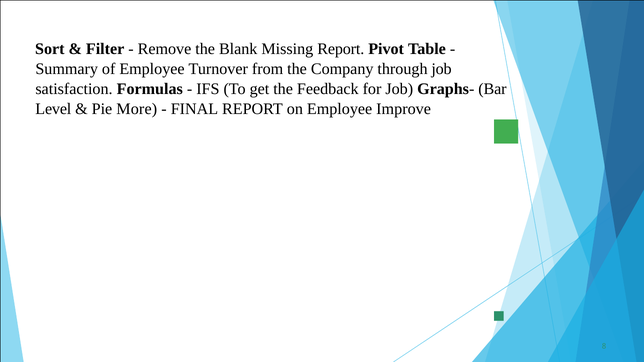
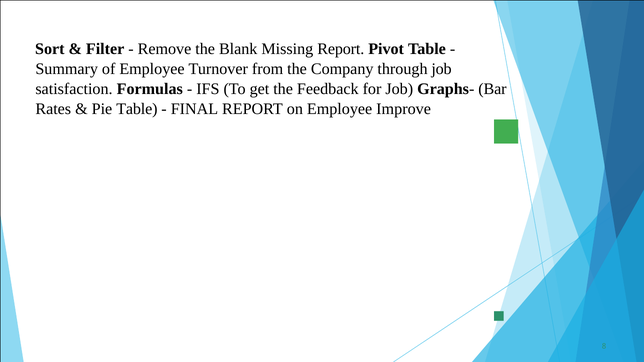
Level: Level -> Rates
Pie More: More -> Table
